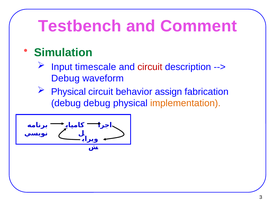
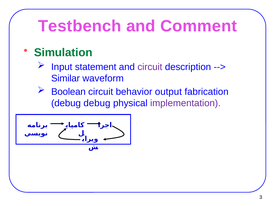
timescale: timescale -> statement
circuit at (150, 67) colour: red -> purple
Debug at (65, 78): Debug -> Similar
Physical at (68, 92): Physical -> Boolean
assign: assign -> output
implementation colour: orange -> purple
